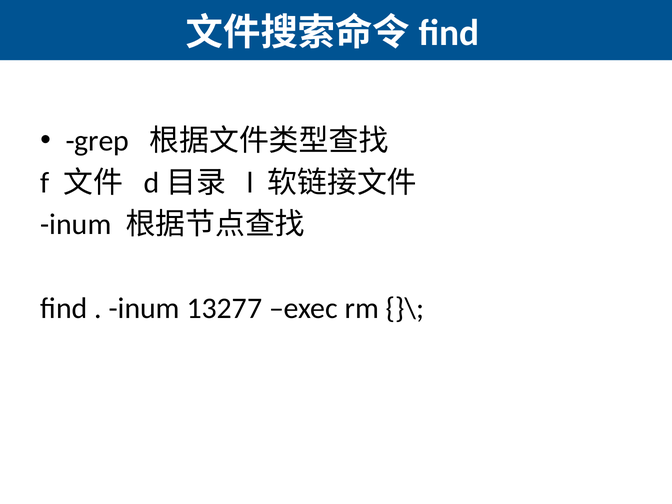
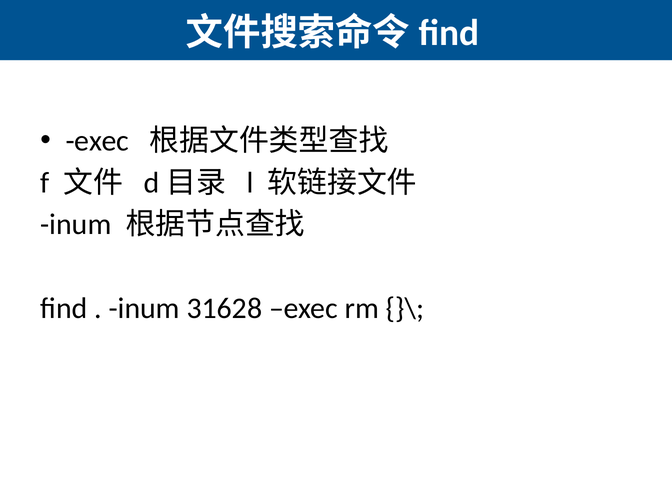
grep at (97, 141): grep -> exec
13277: 13277 -> 31628
